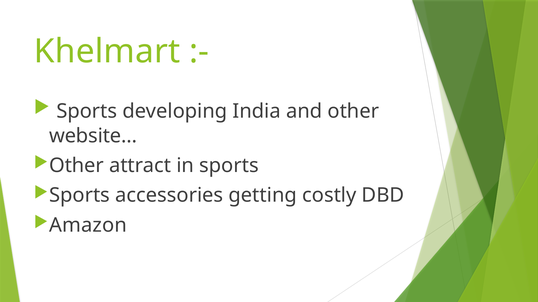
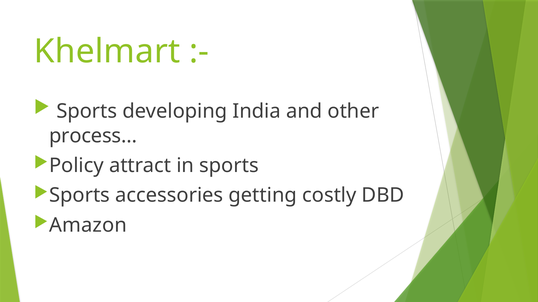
website…: website… -> process…
Other at (76, 166): Other -> Policy
